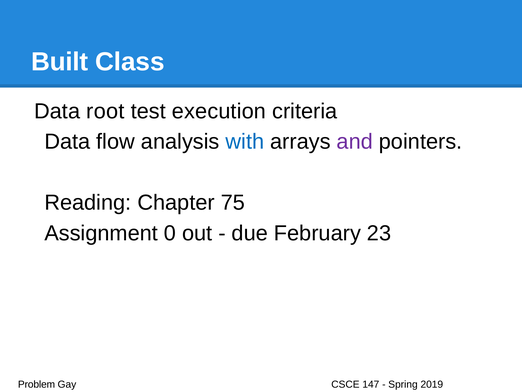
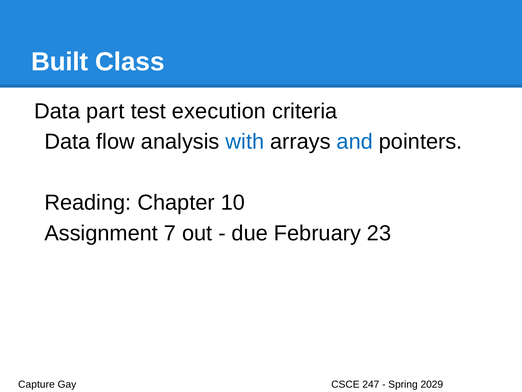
root: root -> part
and colour: purple -> blue
75: 75 -> 10
0: 0 -> 7
Problem: Problem -> Capture
147: 147 -> 247
2019: 2019 -> 2029
